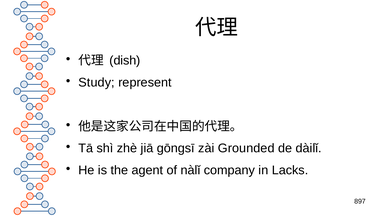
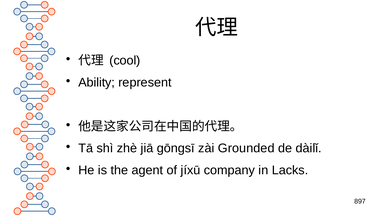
dish: dish -> cool
Study: Study -> Ability
nàlǐ: nàlǐ -> jíxū
